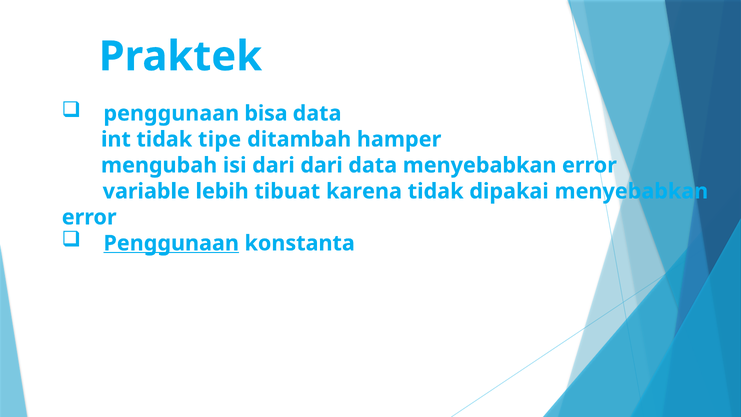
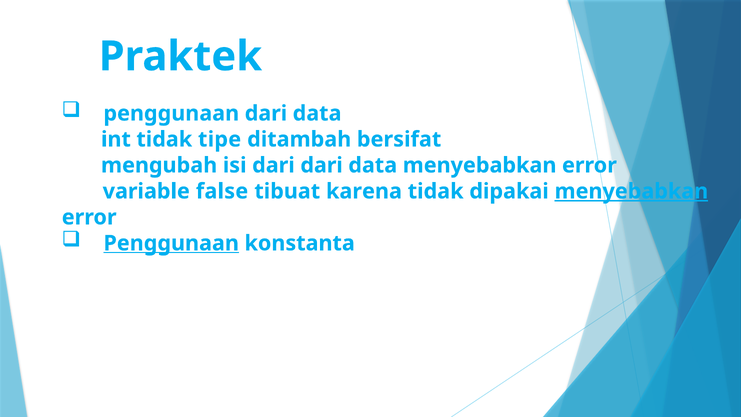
penggunaan bisa: bisa -> dari
hamper: hamper -> bersifat
lebih: lebih -> false
menyebabkan at (631, 191) underline: none -> present
